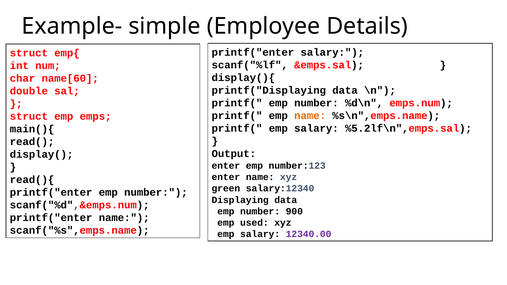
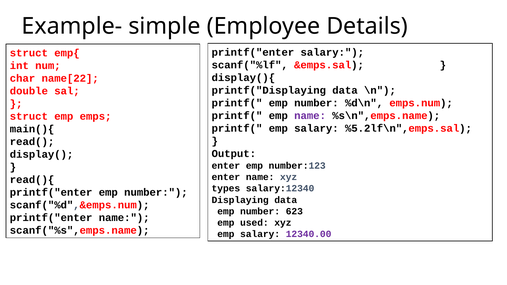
name[60: name[60 -> name[22
name at (310, 116) colour: orange -> purple
green: green -> types
900: 900 -> 623
